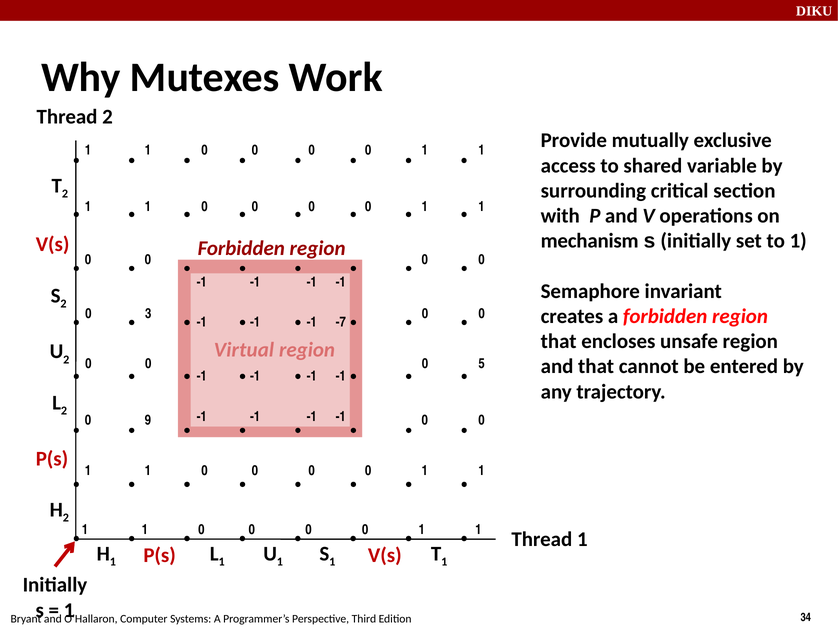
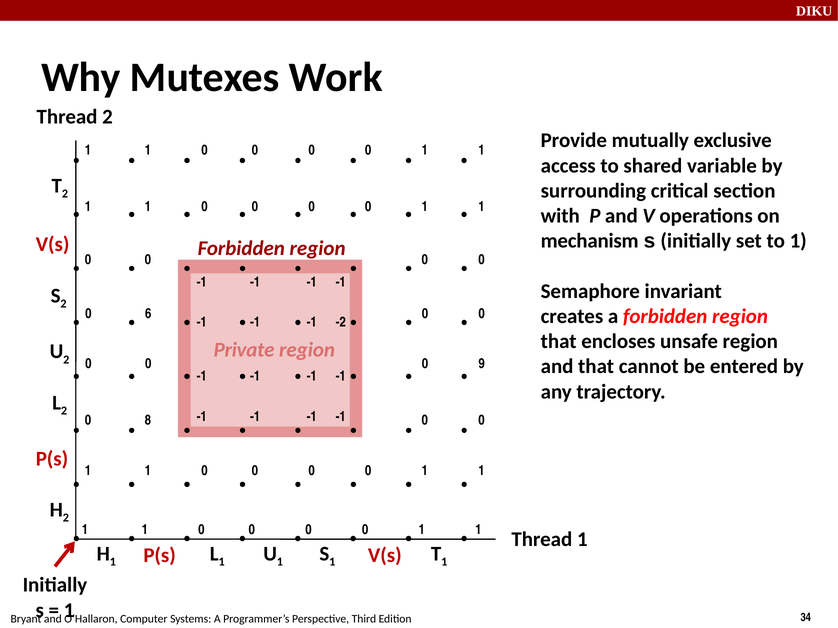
3: 3 -> 6
-7: -7 -> -2
Virtual: Virtual -> Private
5: 5 -> 9
9: 9 -> 8
